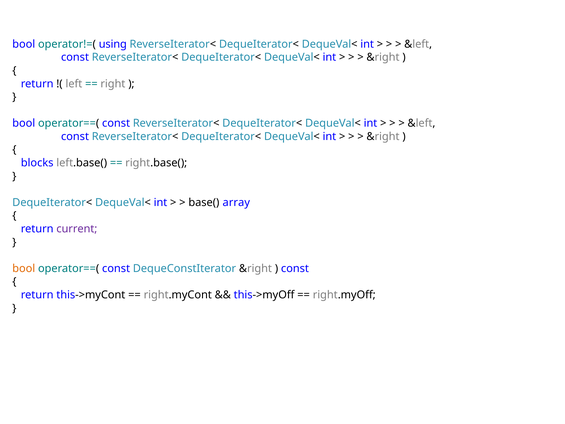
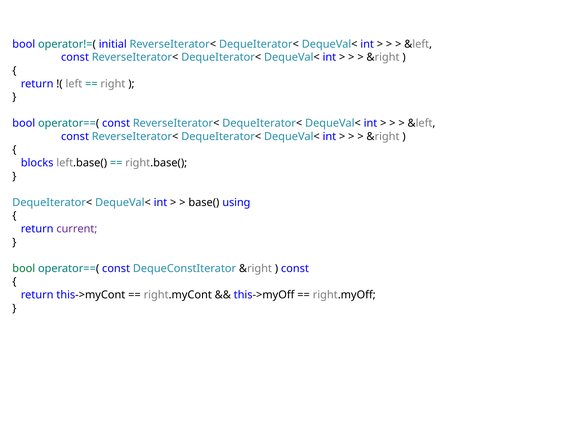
using: using -> initial
array: array -> using
bool at (24, 268) colour: orange -> green
